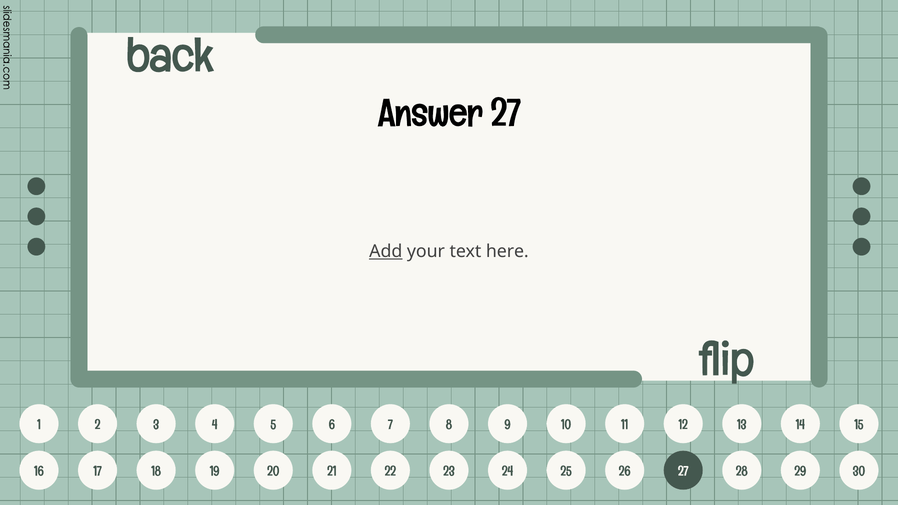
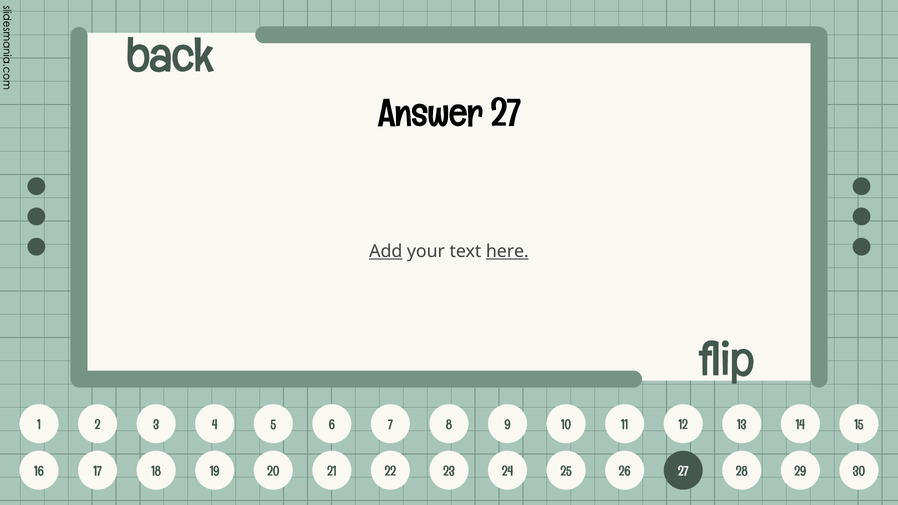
here underline: none -> present
